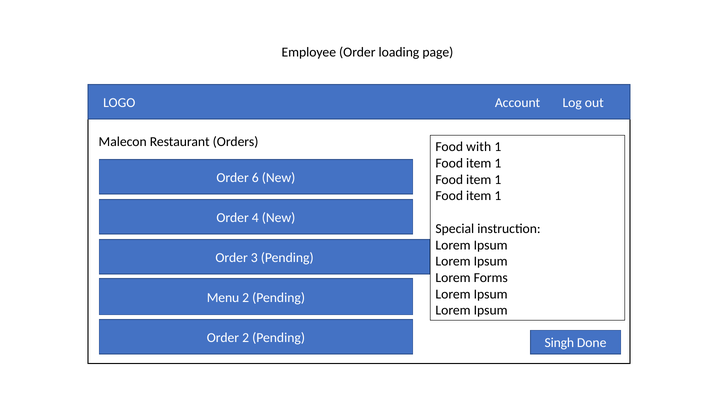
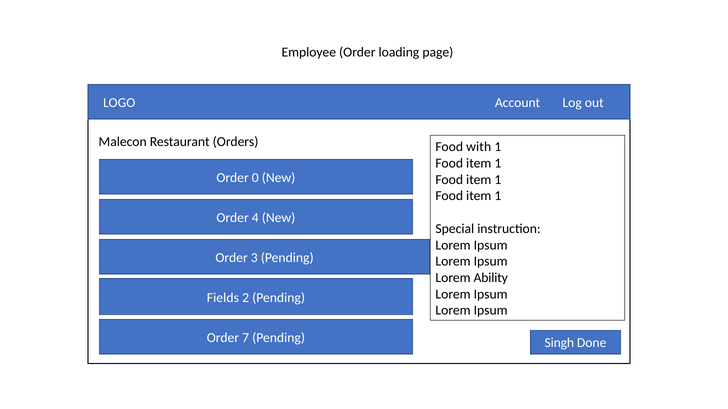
6: 6 -> 0
Forms: Forms -> Ability
Menu: Menu -> Fields
Order 2: 2 -> 7
